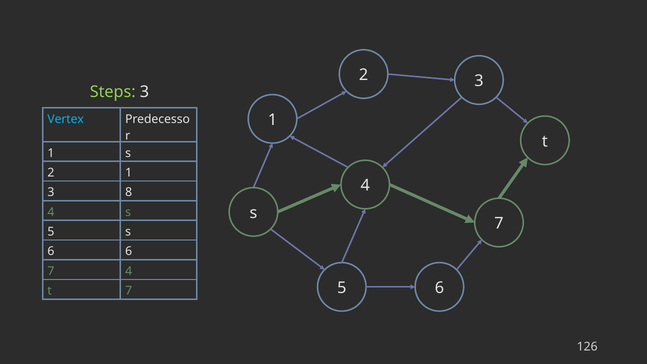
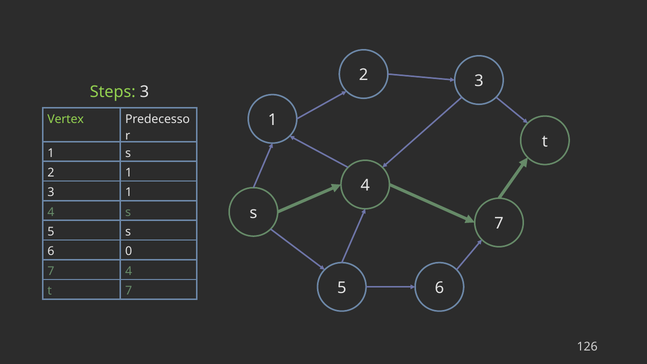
Vertex colour: light blue -> light green
3 8: 8 -> 1
6 6: 6 -> 0
